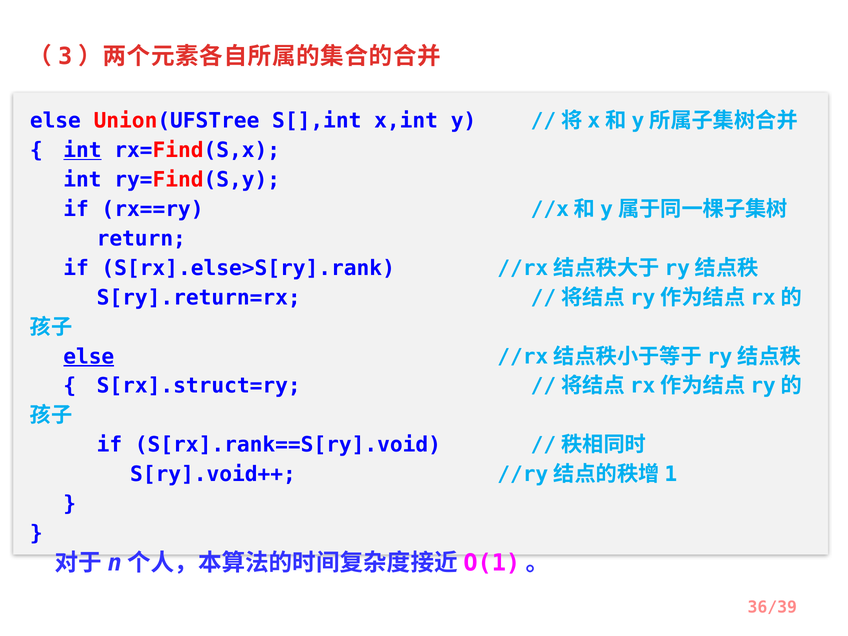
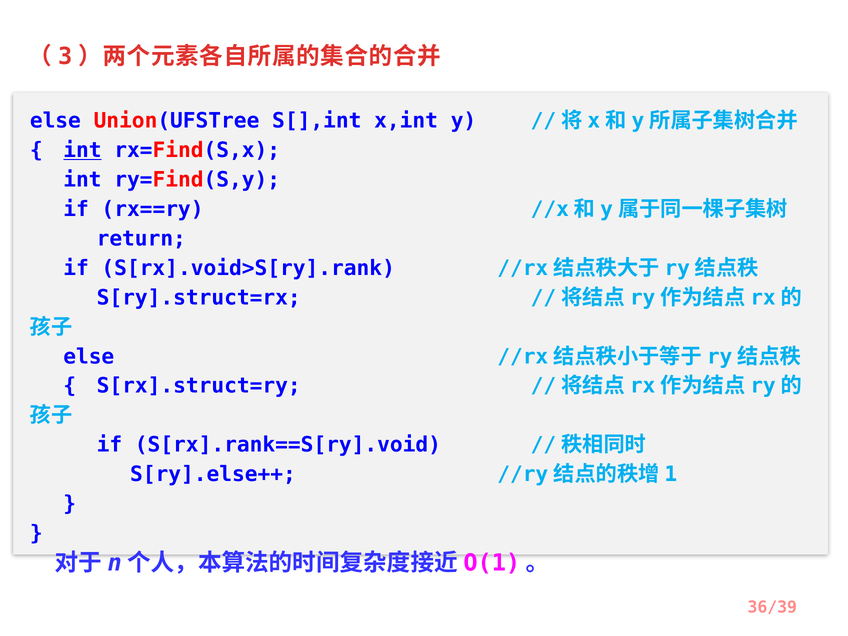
S[rx].else>S[ry].rank: S[rx].else>S[ry].rank -> S[rx].void>S[ry].rank
S[ry].return=rx: S[ry].return=rx -> S[ry].struct=rx
else at (89, 357) underline: present -> none
S[ry].void++: S[ry].void++ -> S[ry].else++
